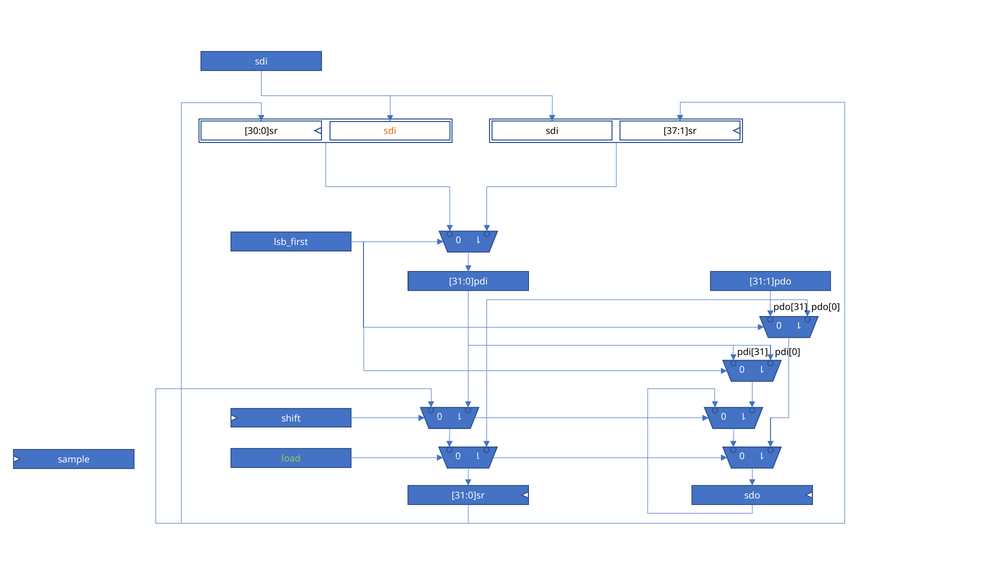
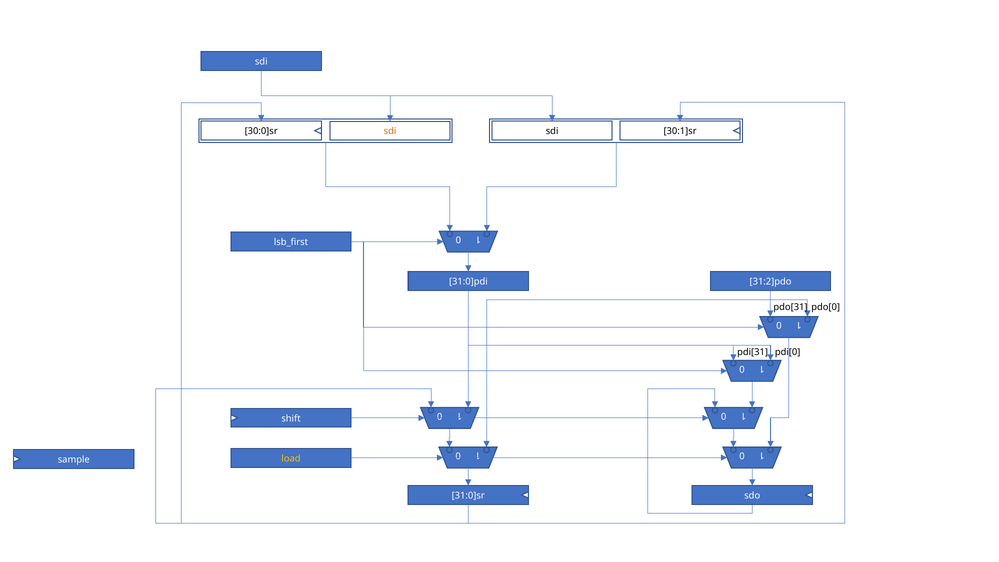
37:1]sr: 37:1]sr -> 30:1]sr
31:1]pdo: 31:1]pdo -> 31:2]pdo
load colour: light green -> yellow
